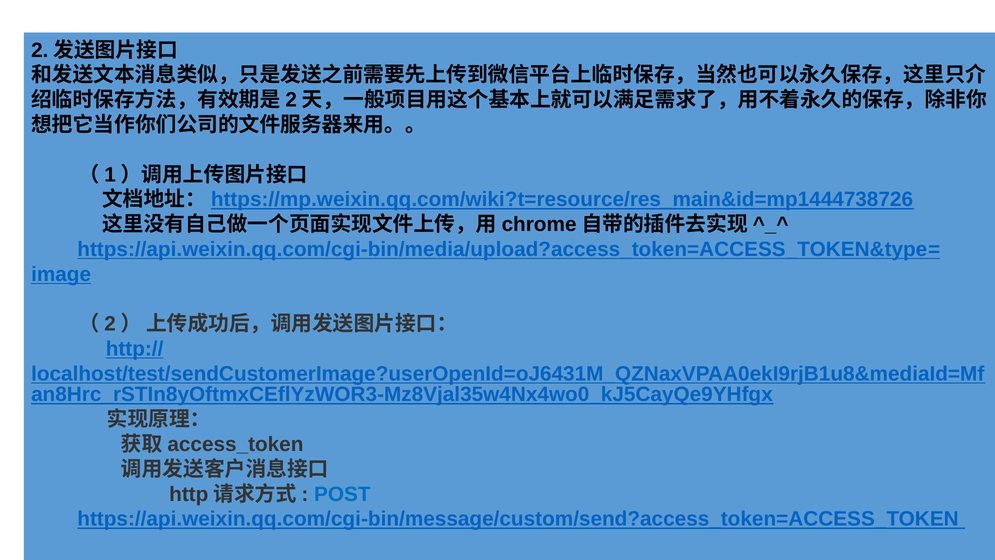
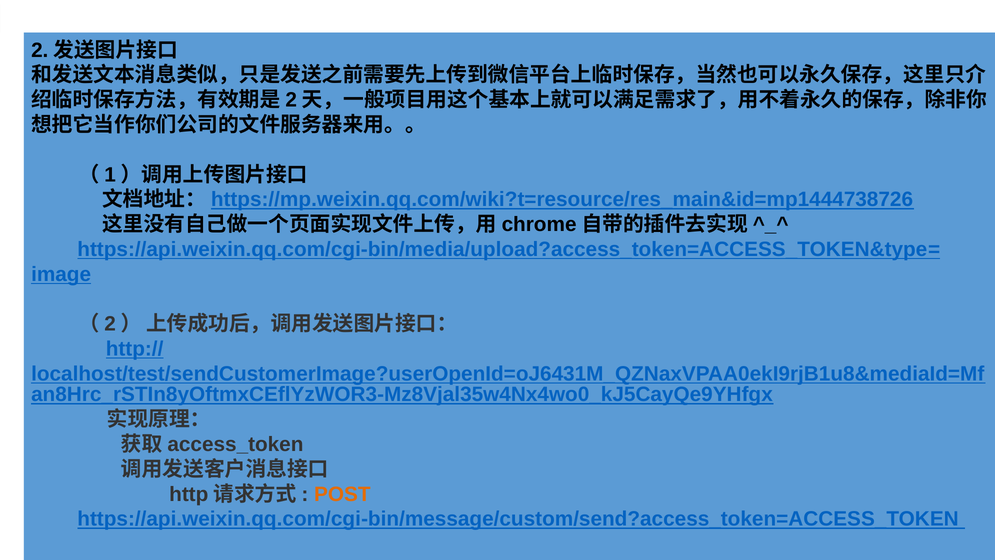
POST colour: blue -> orange
